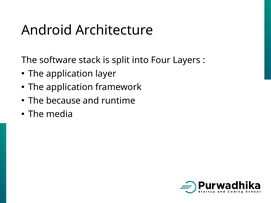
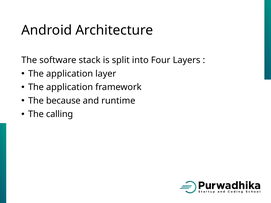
media: media -> calling
